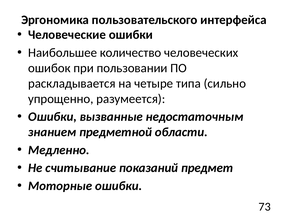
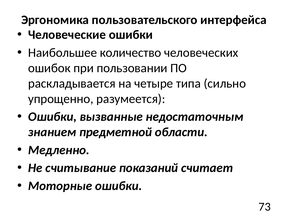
предмет: предмет -> считает
